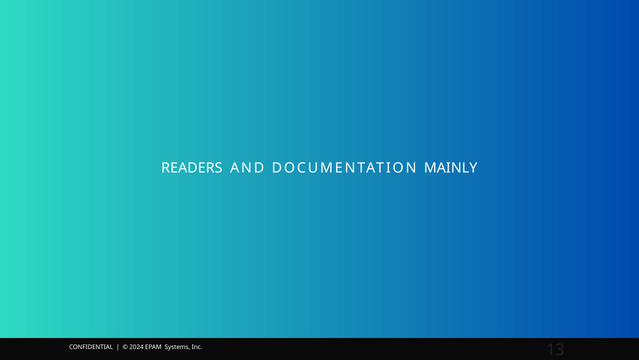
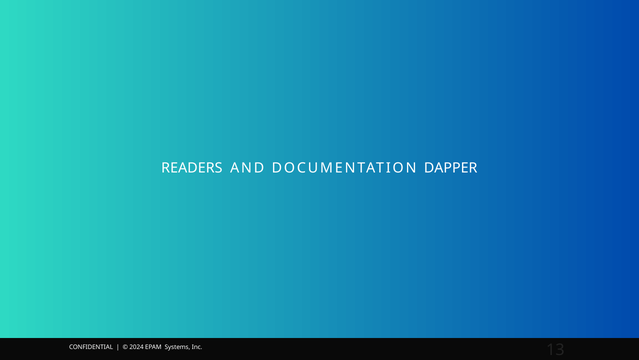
MAINLY: MAINLY -> DAPPER
